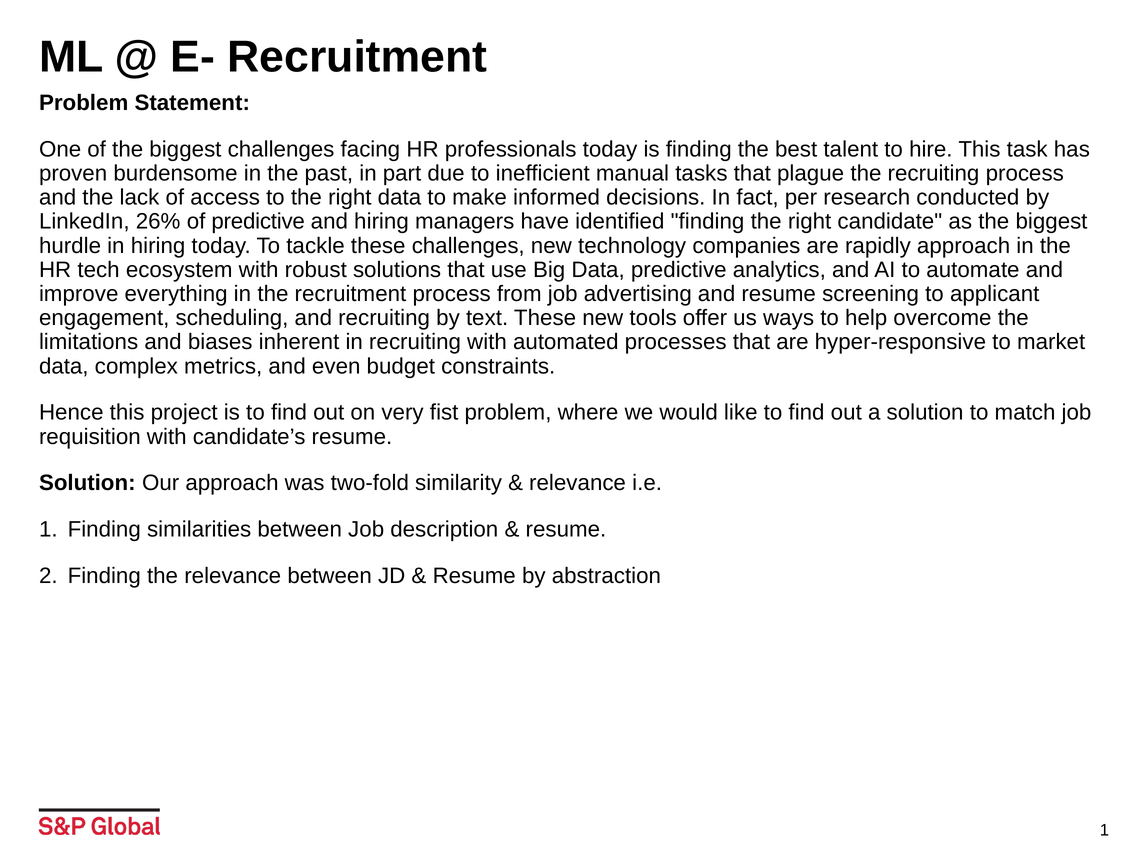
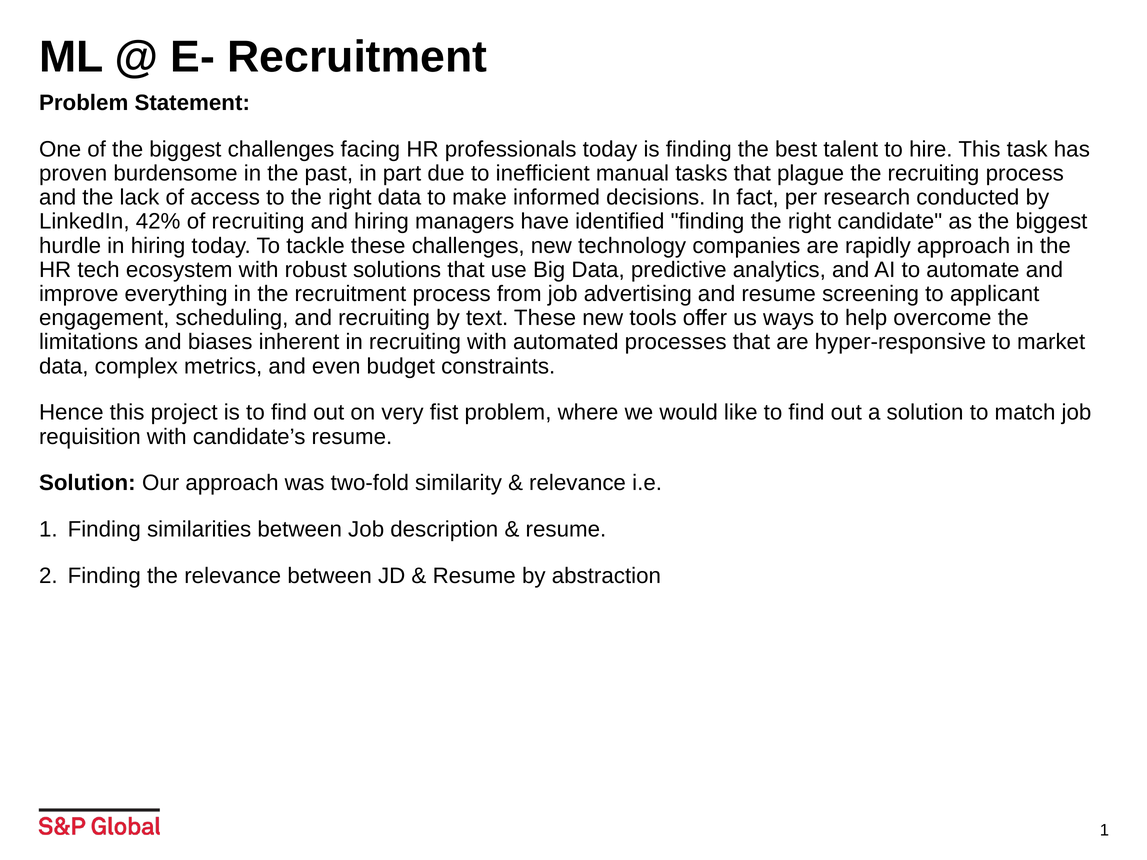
26%: 26% -> 42%
of predictive: predictive -> recruiting
